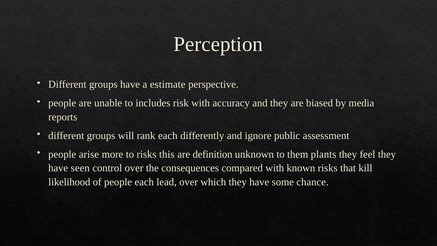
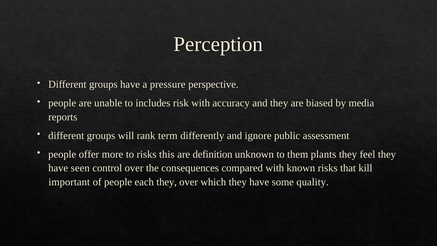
estimate: estimate -> pressure
rank each: each -> term
arise: arise -> offer
likelihood: likelihood -> important
each lead: lead -> they
chance: chance -> quality
